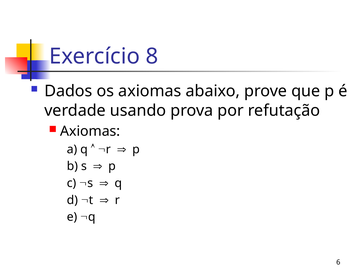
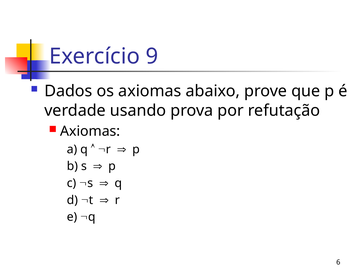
8: 8 -> 9
